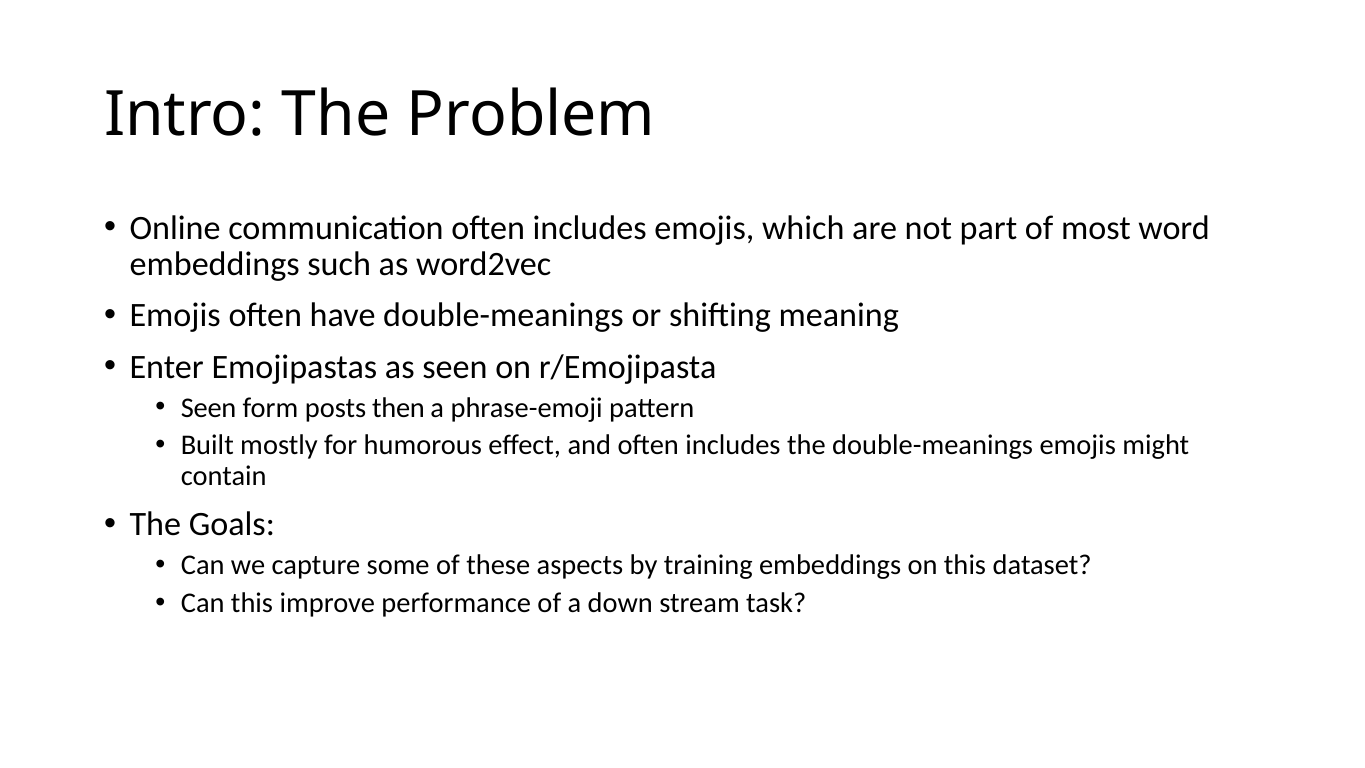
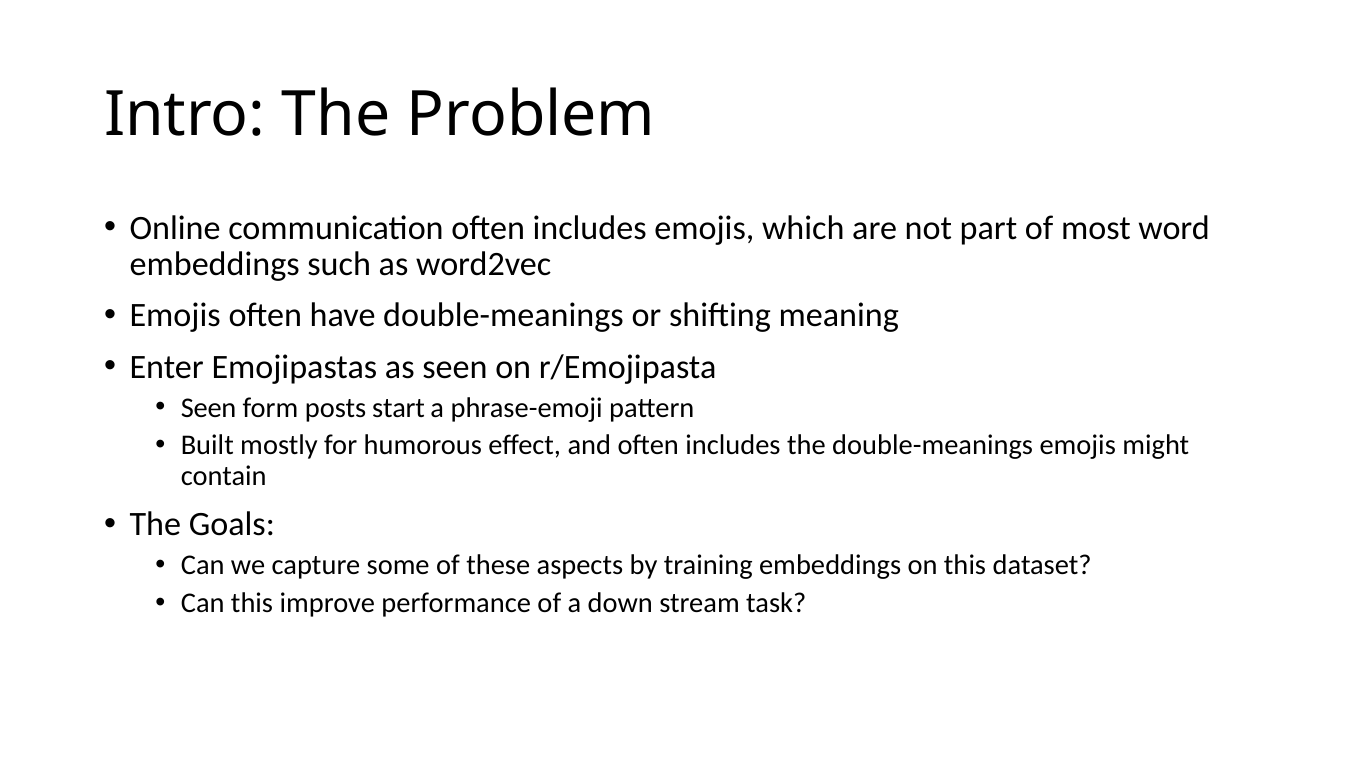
then: then -> start
